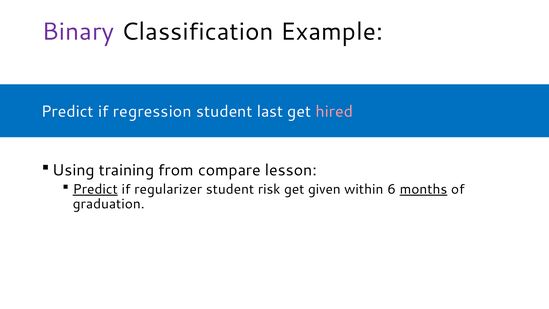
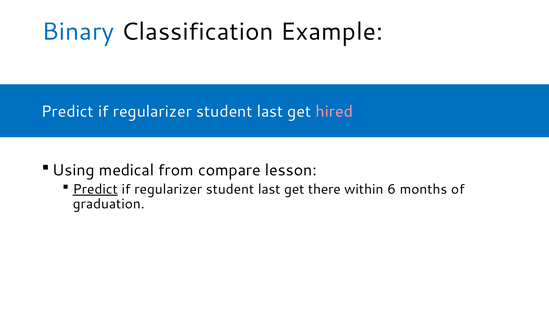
Binary colour: purple -> blue
regression at (152, 112): regression -> regularizer
training: training -> medical
risk at (269, 189): risk -> last
given: given -> there
months underline: present -> none
